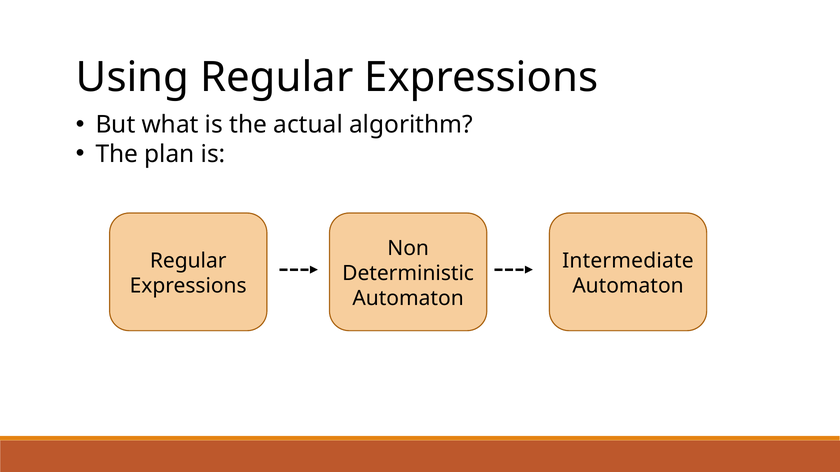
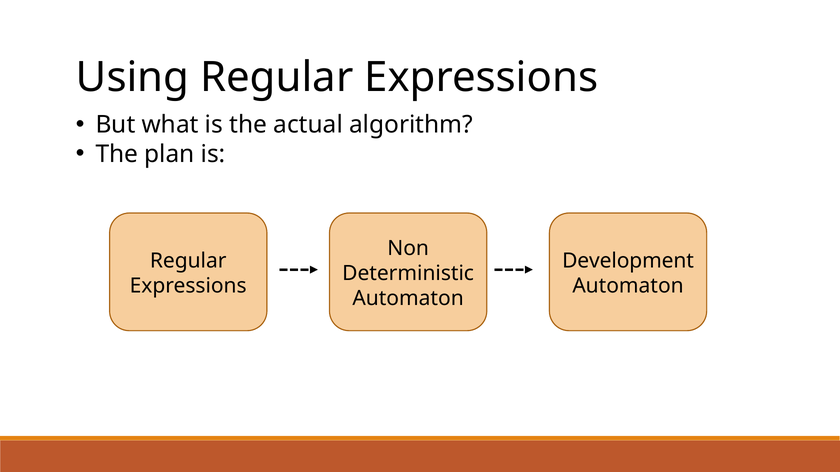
Intermediate: Intermediate -> Development
